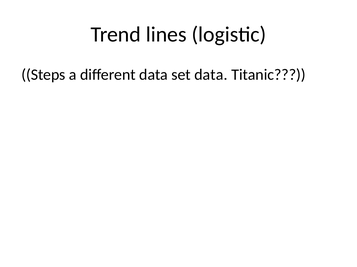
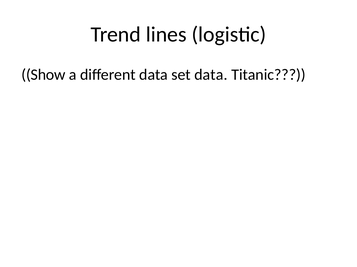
Steps: Steps -> Show
